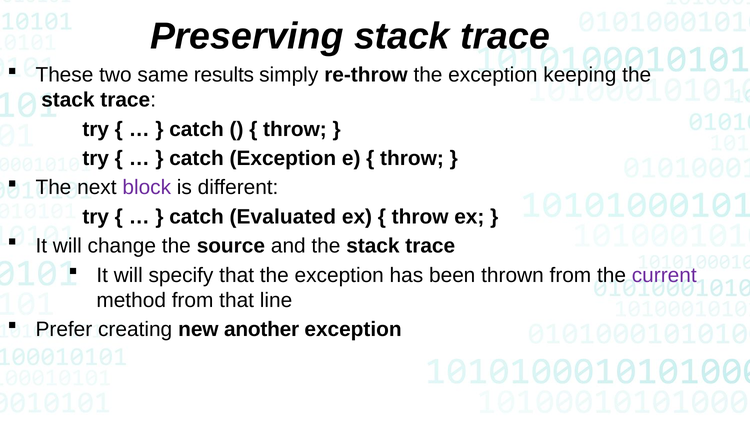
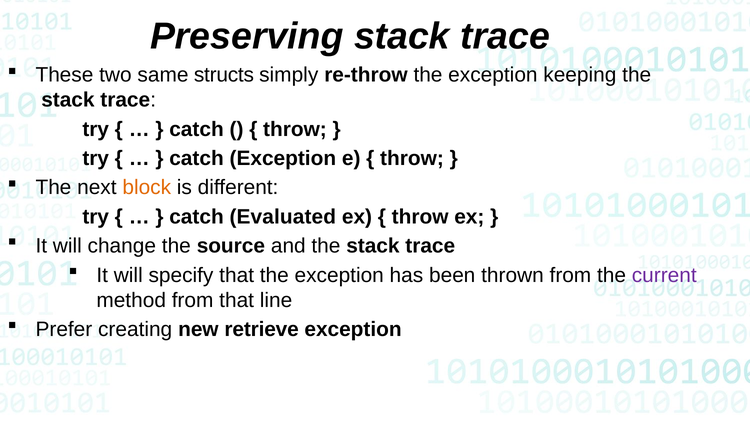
results: results -> structs
block colour: purple -> orange
another: another -> retrieve
